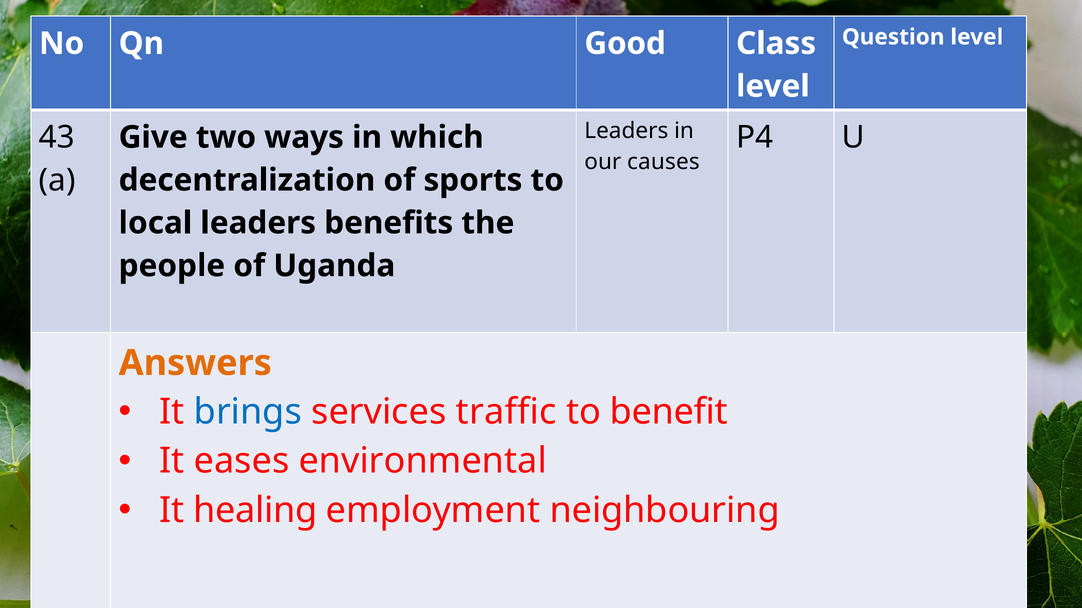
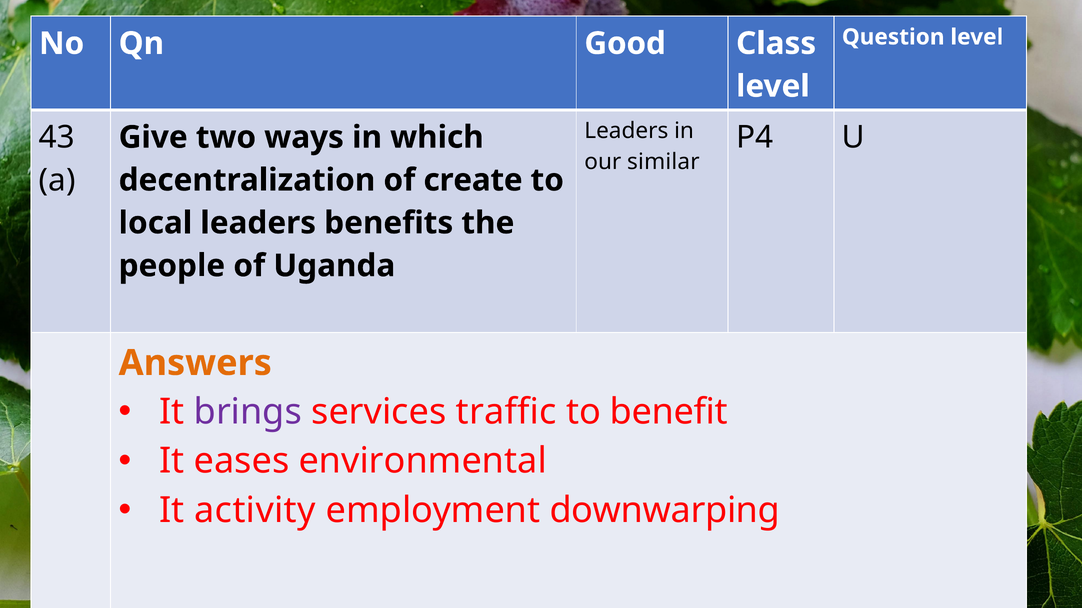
causes: causes -> similar
sports: sports -> create
brings colour: blue -> purple
healing: healing -> activity
neighbouring: neighbouring -> downwarping
